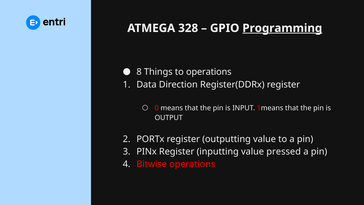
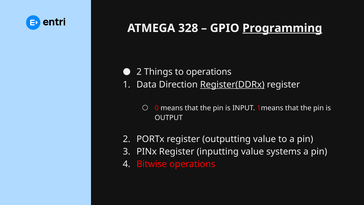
8 at (139, 72): 8 -> 2
Register(DDRx underline: none -> present
pressed: pressed -> systems
